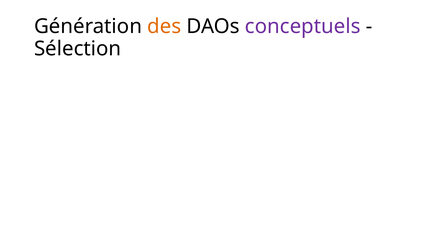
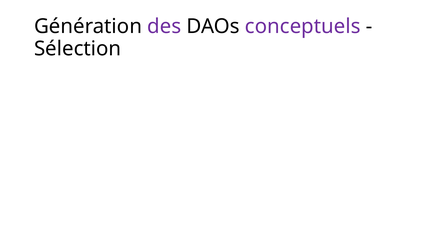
des colour: orange -> purple
